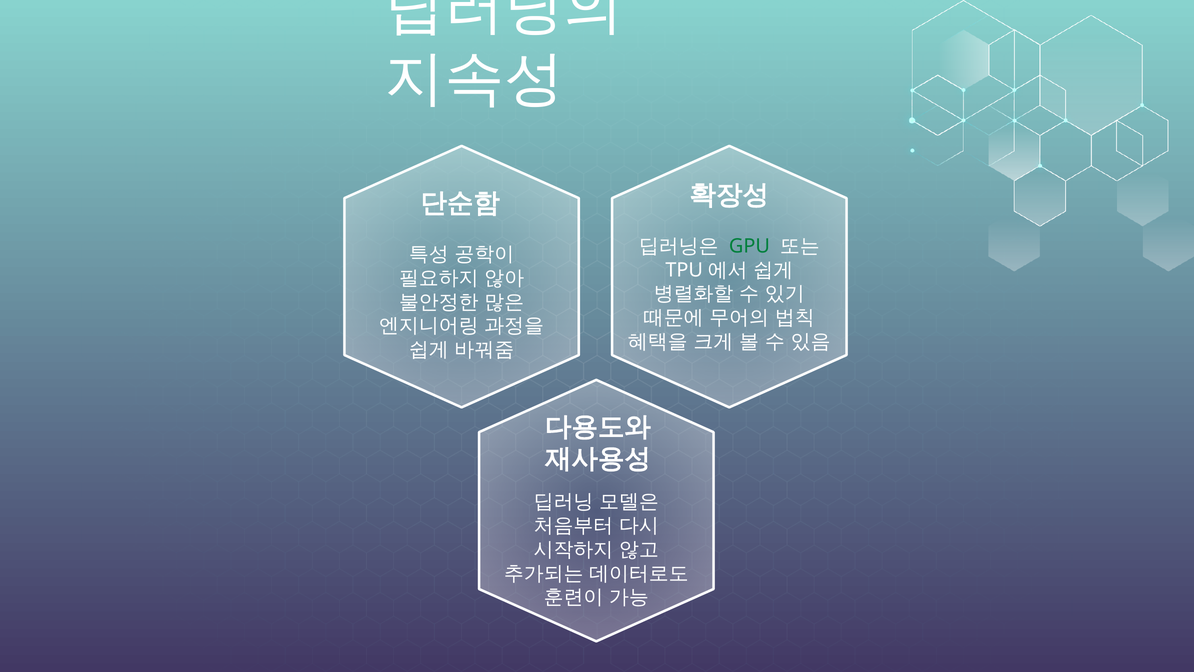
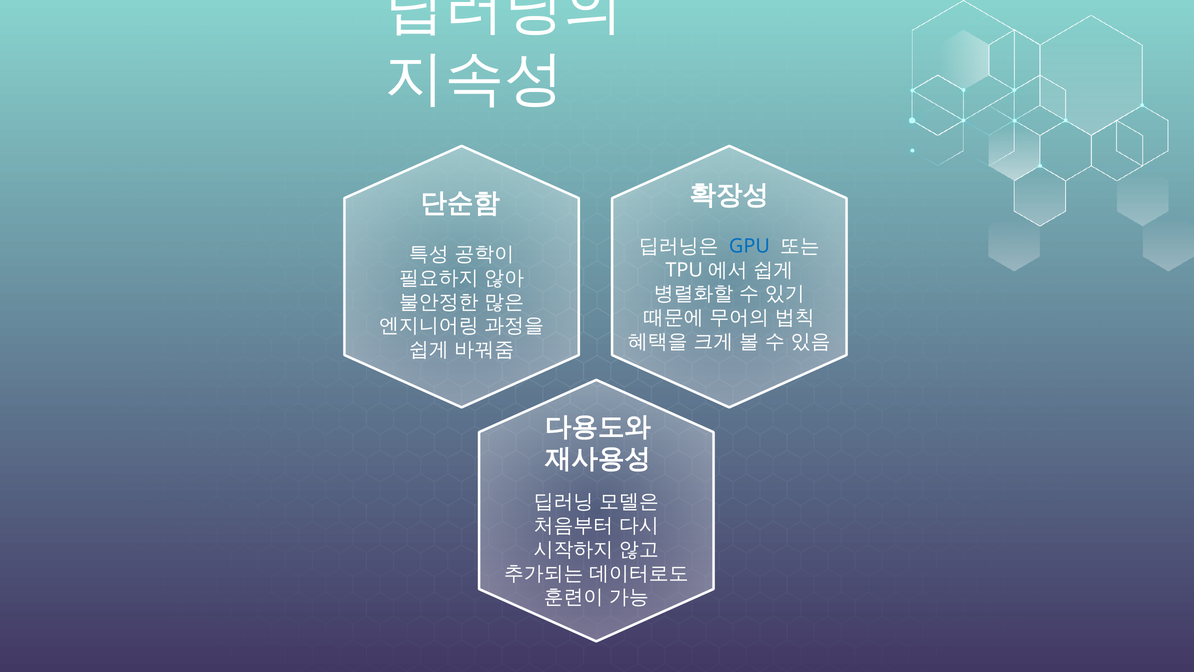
GPU colour: green -> blue
